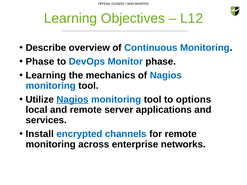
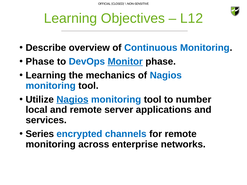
Monitor underline: none -> present
options: options -> number
Install: Install -> Series
